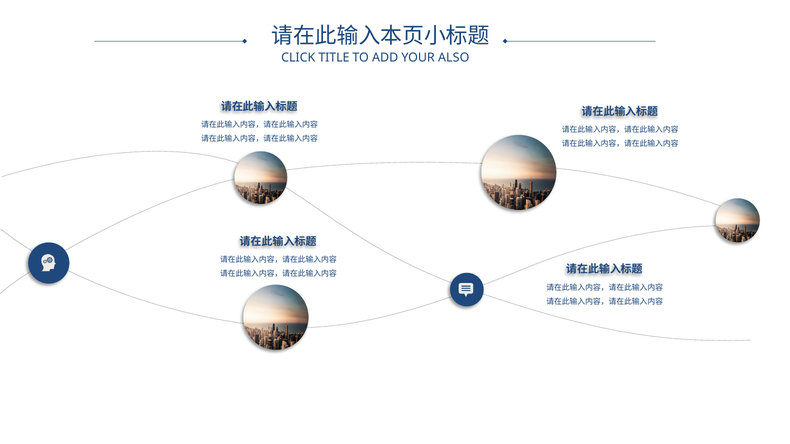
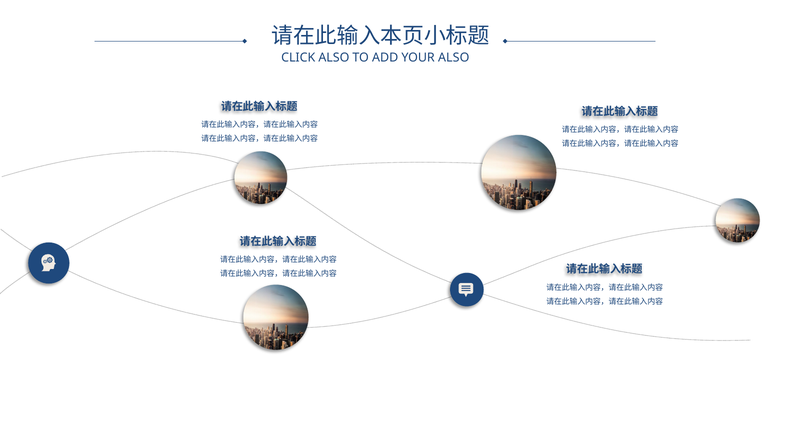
CLICK TITLE: TITLE -> ALSO
